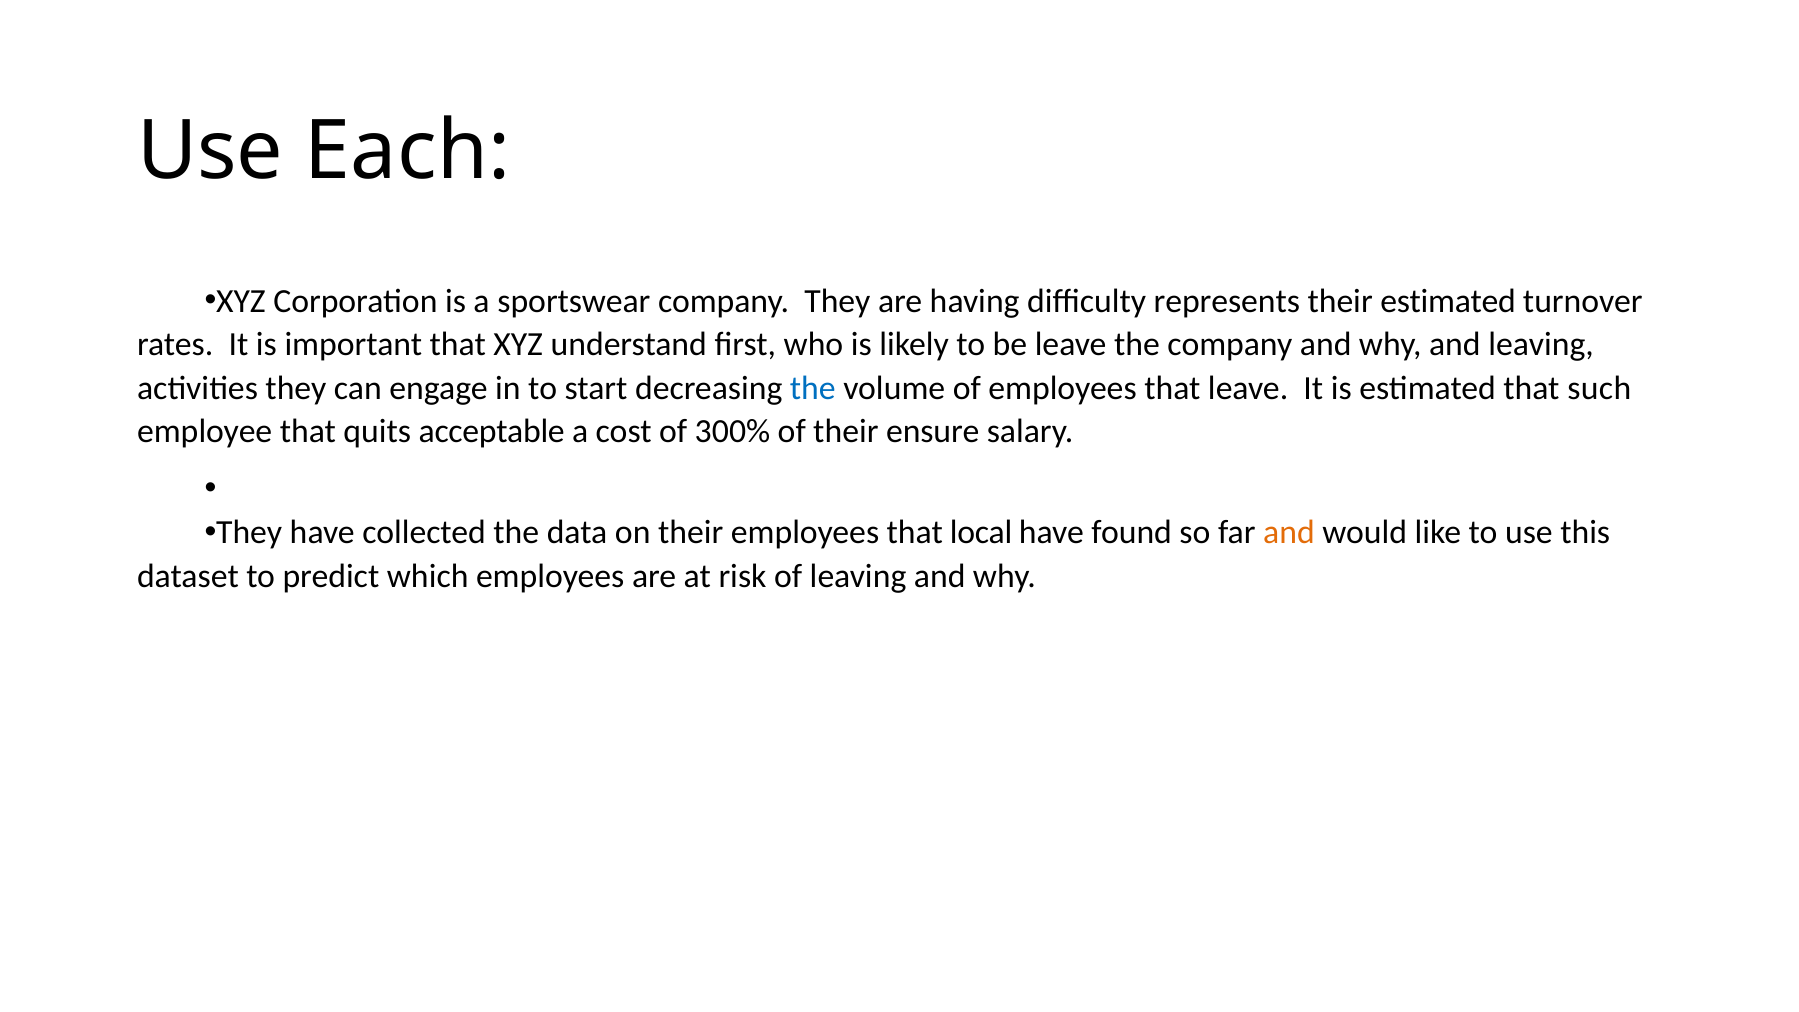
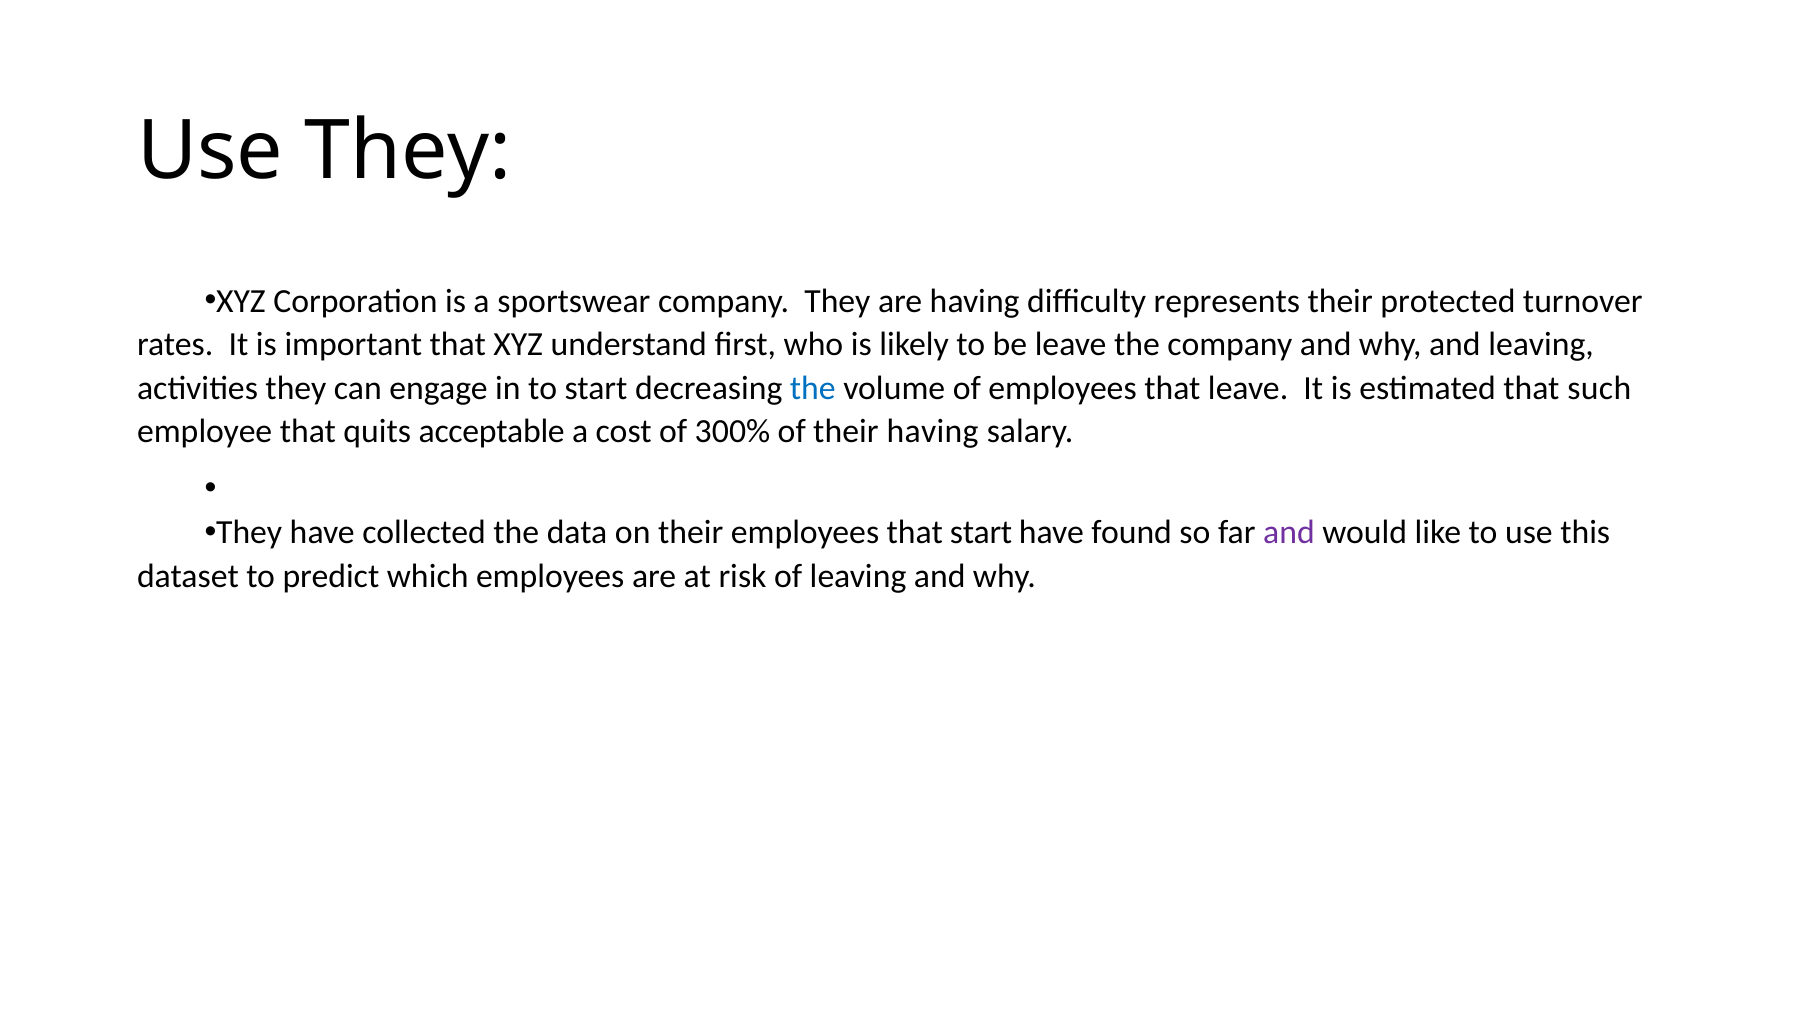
Use Each: Each -> They
their estimated: estimated -> protected
their ensure: ensure -> having
that local: local -> start
and at (1289, 533) colour: orange -> purple
